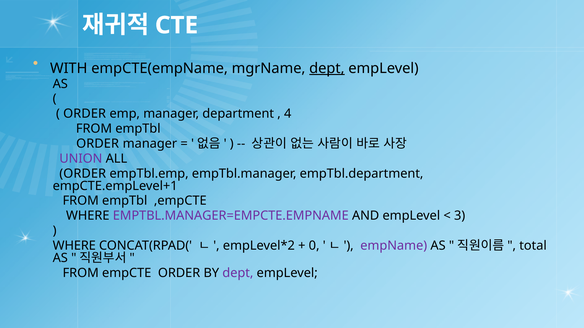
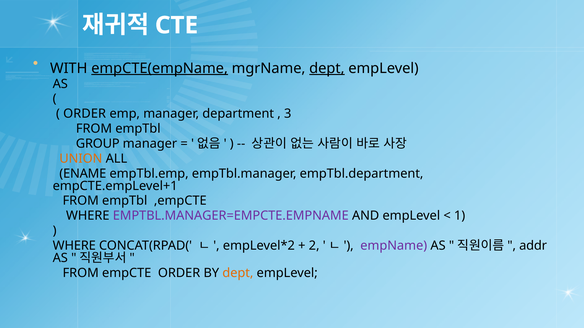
empCTE(empName underline: none -> present
4: 4 -> 3
ORDER at (98, 144): ORDER -> GROUP
UNION colour: purple -> orange
ORDER at (83, 174): ORDER -> ENAME
3: 3 -> 1
0: 0 -> 2
total: total -> addr
dept at (238, 273) colour: purple -> orange
